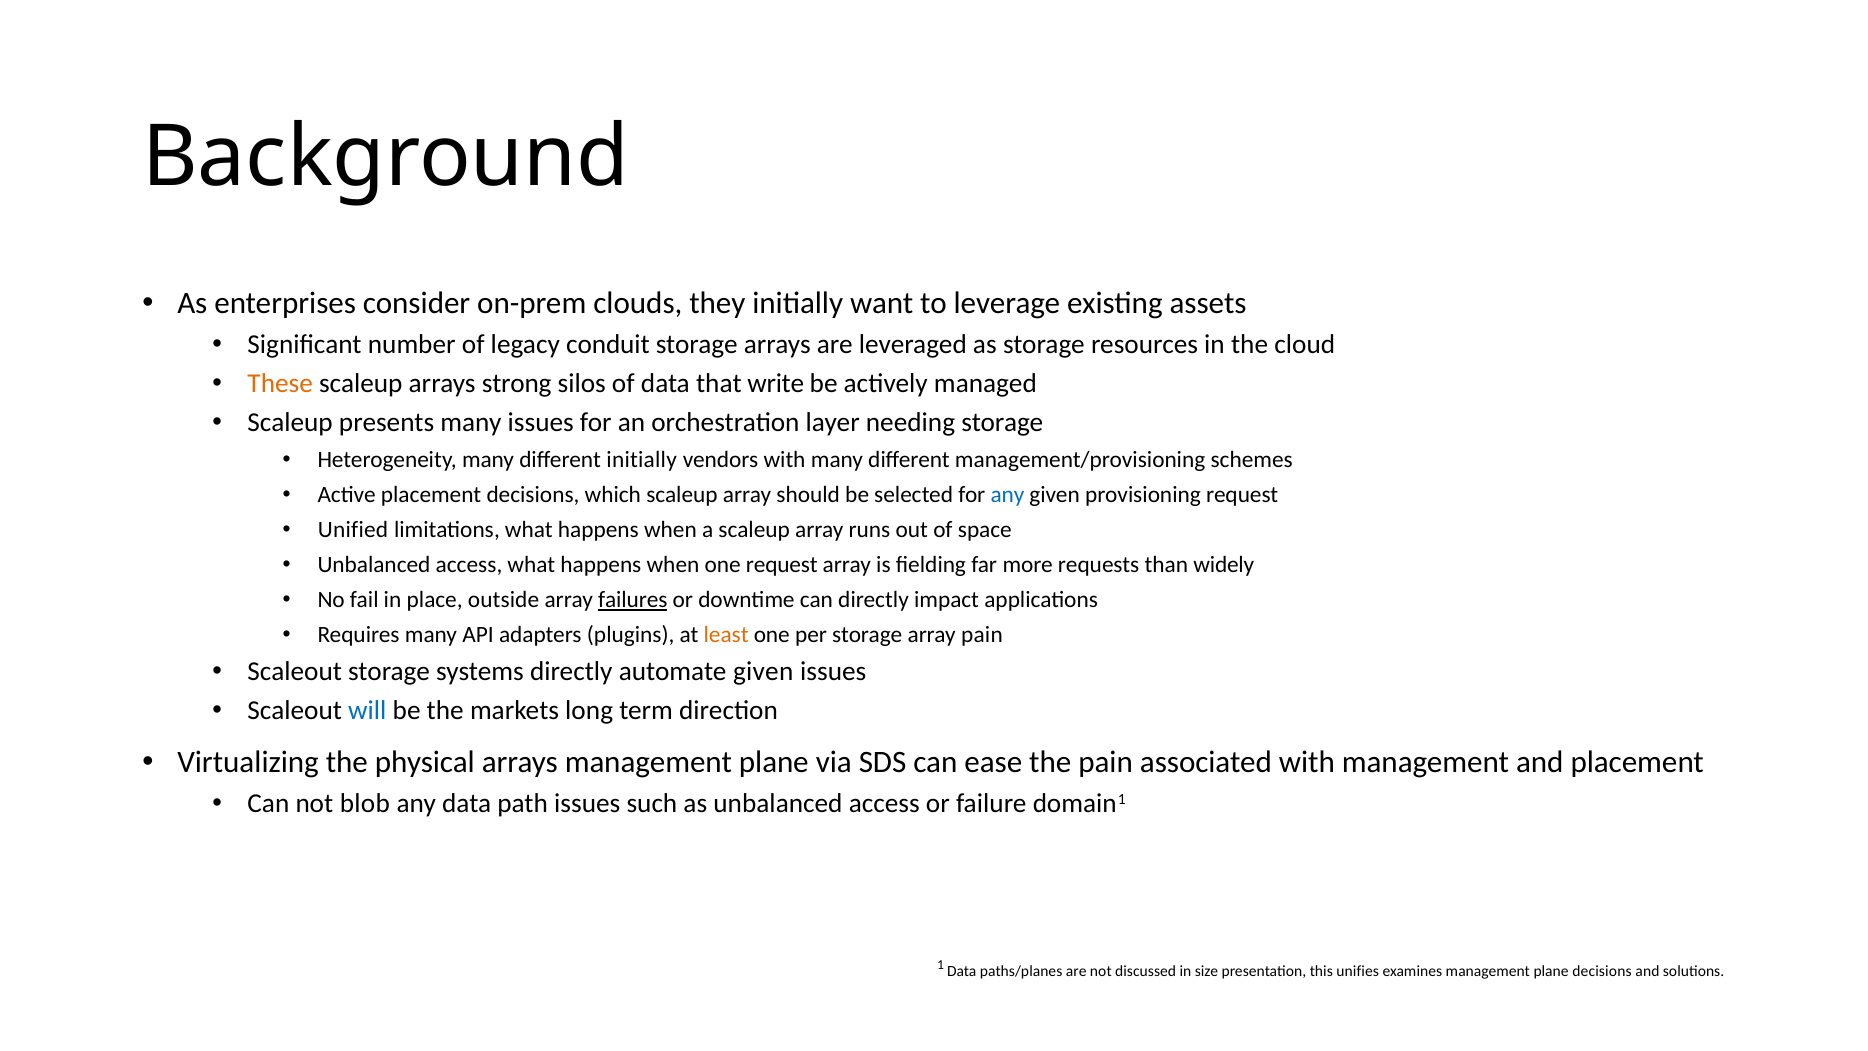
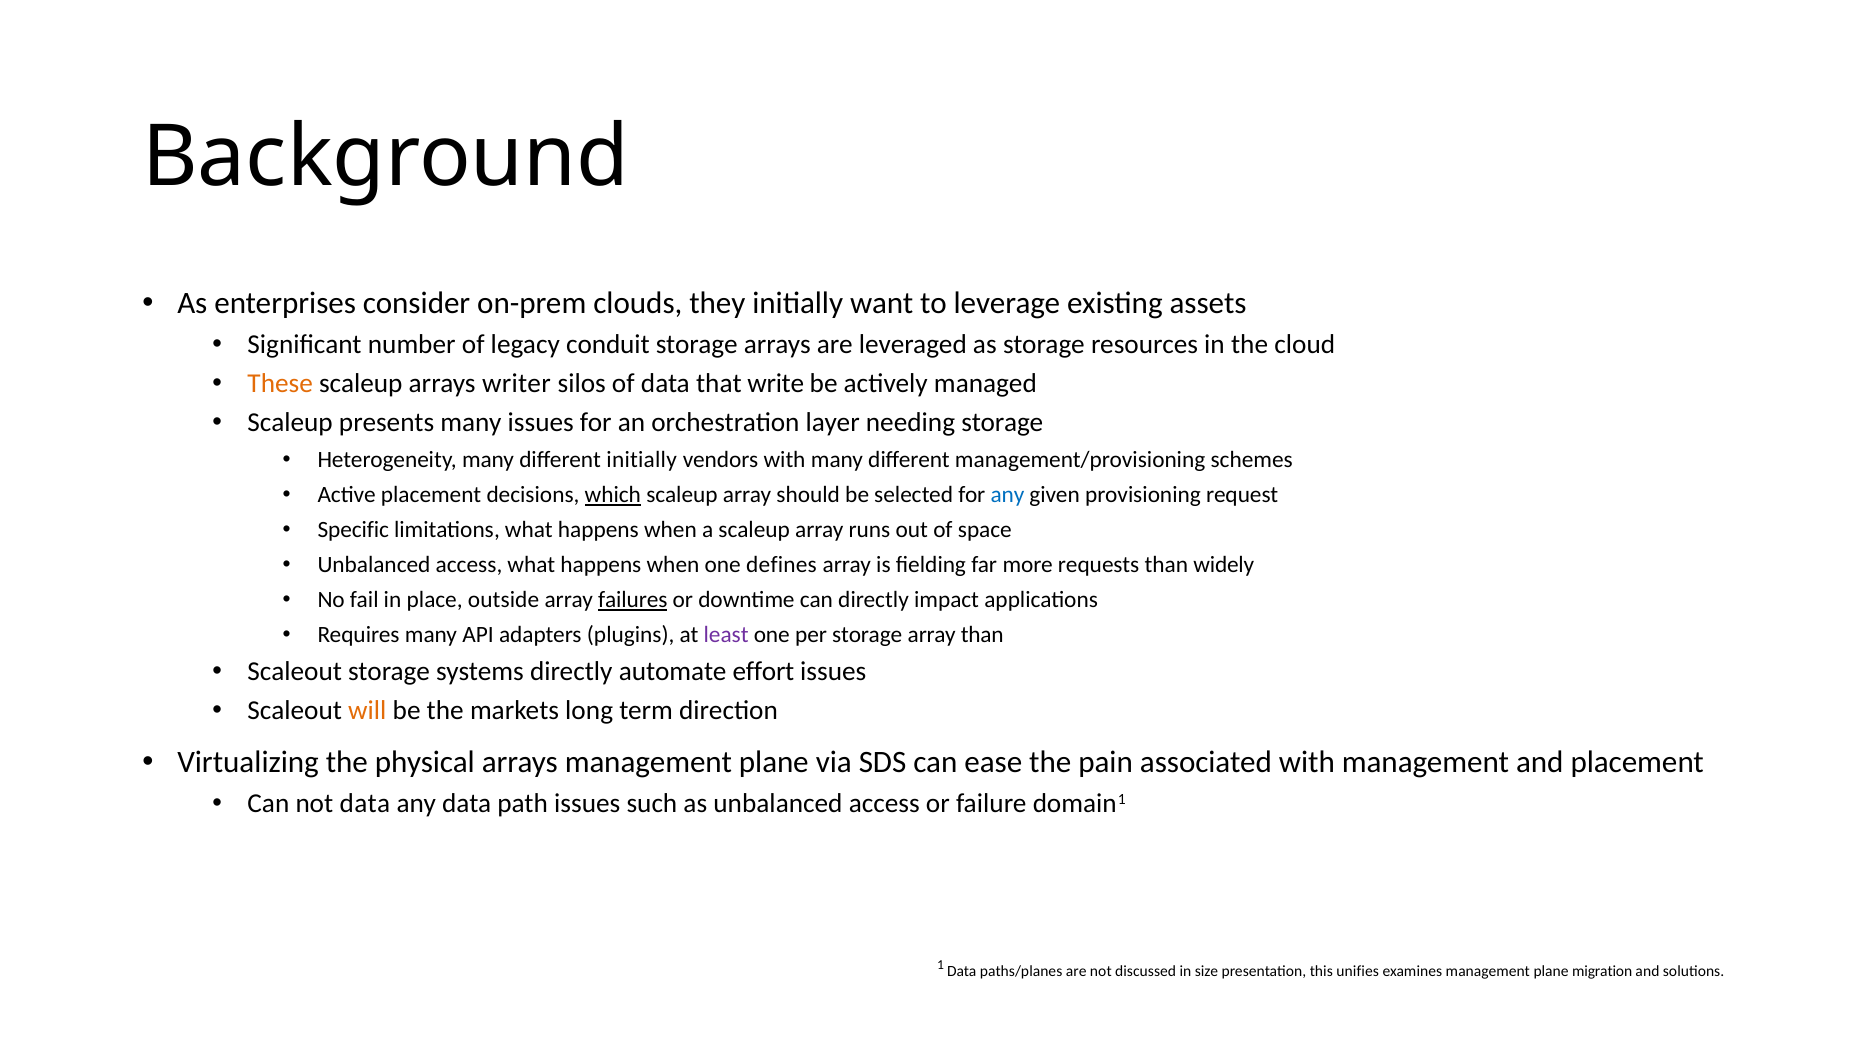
strong: strong -> writer
which underline: none -> present
Unified: Unified -> Specific
one request: request -> defines
least colour: orange -> purple
array pain: pain -> than
automate given: given -> effort
will colour: blue -> orange
not blob: blob -> data
plane decisions: decisions -> migration
